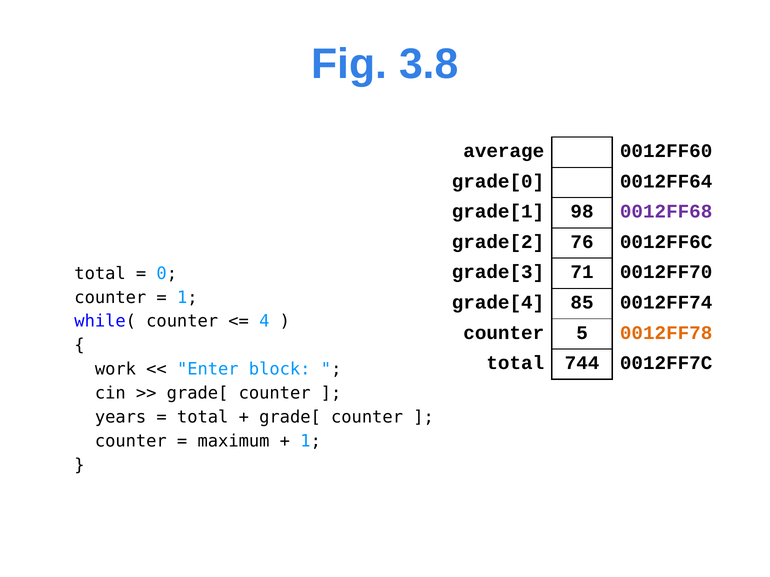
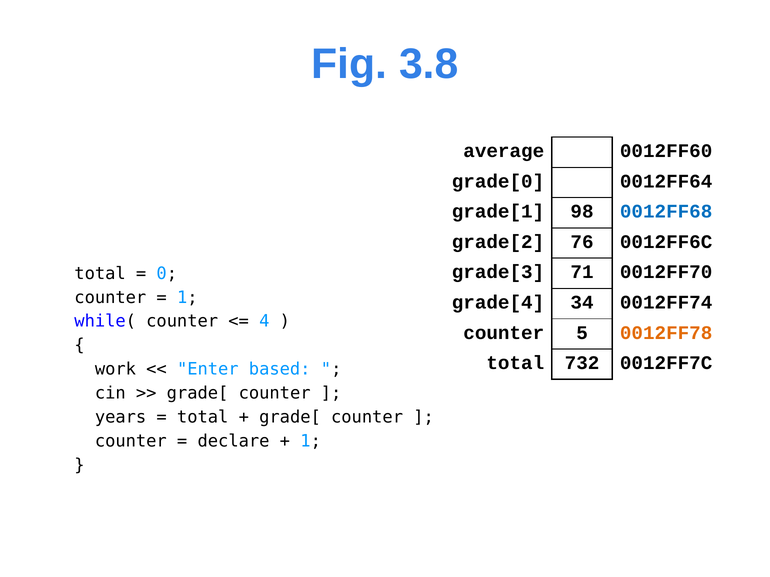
0012FF68 colour: purple -> blue
85: 85 -> 34
744: 744 -> 732
block: block -> based
maximum: maximum -> declare
